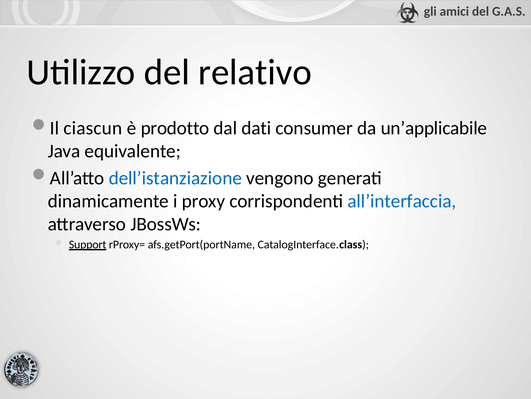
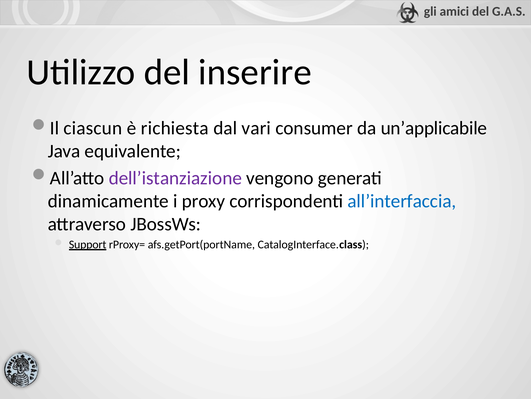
relativo: relativo -> inserire
prodotto: prodotto -> richiesta
dati: dati -> vari
dell’istanziazione colour: blue -> purple
